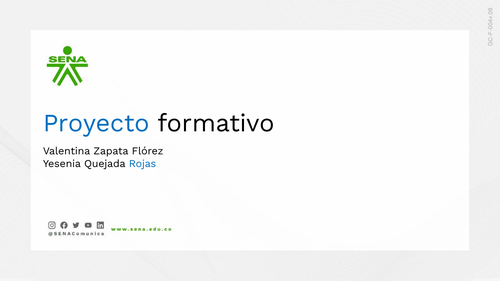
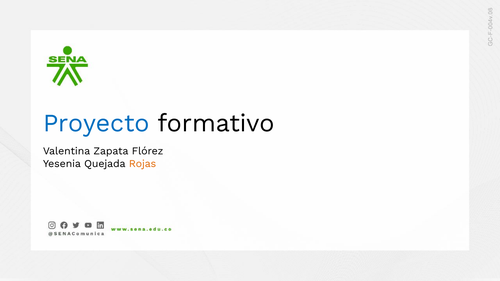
Rojas colour: blue -> orange
